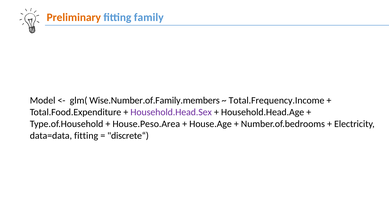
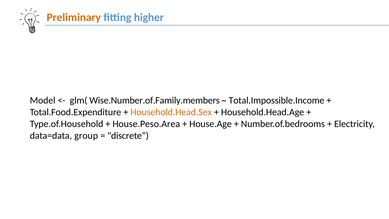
family: family -> higher
Total.Frequency.Income: Total.Frequency.Income -> Total.Impossible.Income
Household.Head.Sex colour: purple -> orange
data=data fitting: fitting -> group
